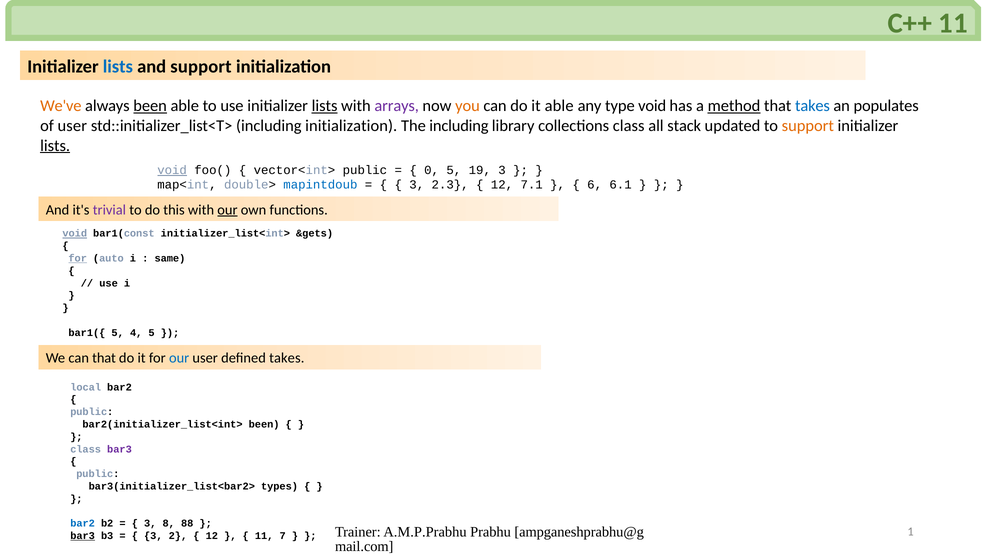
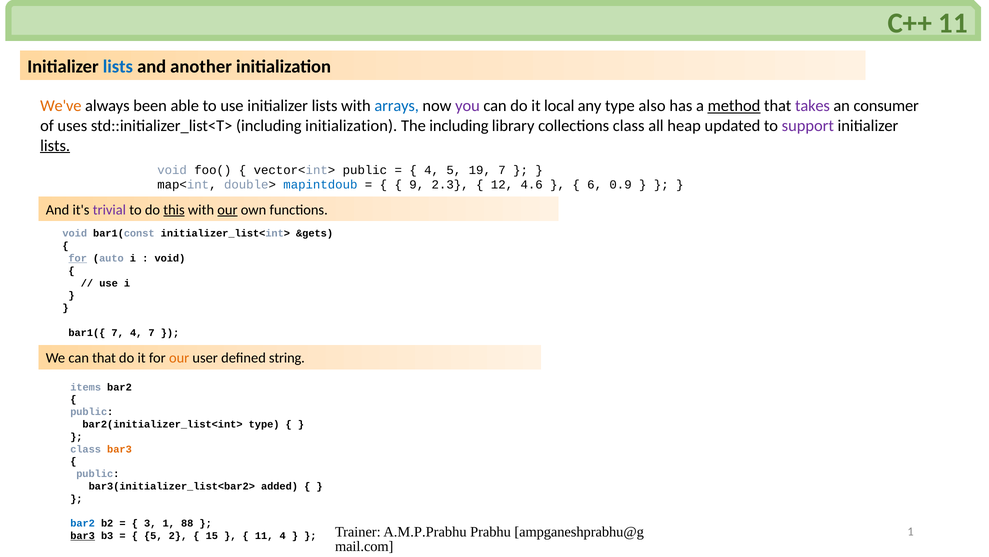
and support: support -> another
been at (150, 106) underline: present -> none
lists at (325, 106) underline: present -> none
arrays colour: purple -> blue
you colour: orange -> purple
it able: able -> local
type void: void -> also
takes at (812, 106) colour: blue -> purple
populates: populates -> consumer
of user: user -> uses
stack: stack -> heap
support at (808, 126) colour: orange -> purple
void at (172, 170) underline: present -> none
0 at (432, 170): 0 -> 4
19 3: 3 -> 7
3 at (417, 185): 3 -> 9
7.1: 7.1 -> 4.6
6.1: 6.1 -> 0.9
this underline: none -> present
void at (75, 233) underline: present -> none
same at (170, 258): same -> void
bar1({ 5: 5 -> 7
4 5: 5 -> 7
our at (179, 358) colour: blue -> orange
defined takes: takes -> string
local: local -> items
bar2(initializer_list<int> been: been -> type
bar3 at (119, 449) colour: purple -> orange
types: types -> added
3 8: 8 -> 1
3 at (153, 535): 3 -> 5
12 at (212, 535): 12 -> 15
11 7: 7 -> 4
